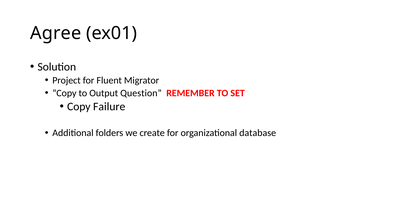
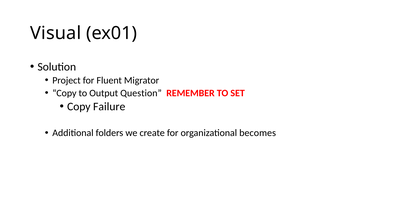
Agree: Agree -> Visual
database: database -> becomes
